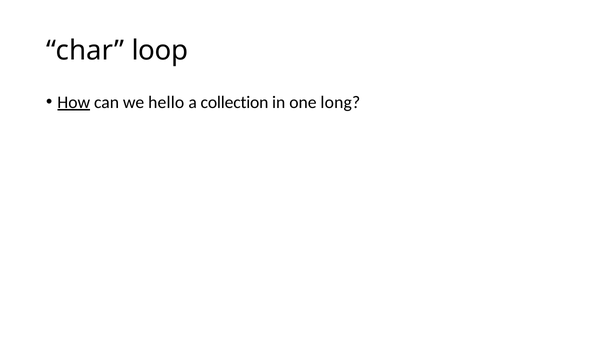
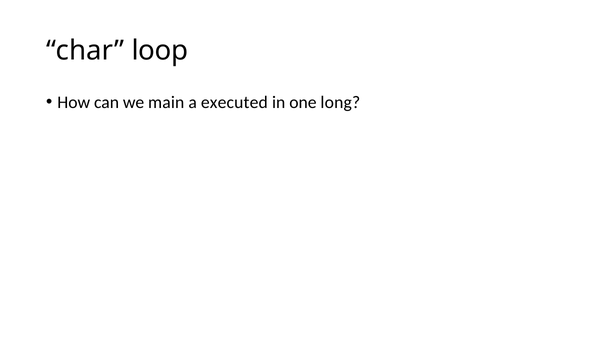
How underline: present -> none
hello: hello -> main
collection: collection -> executed
